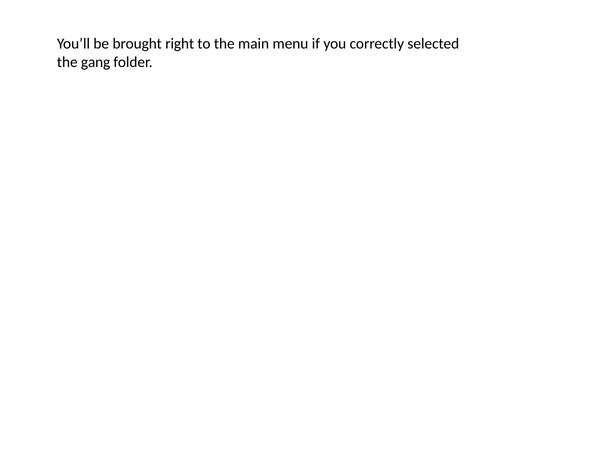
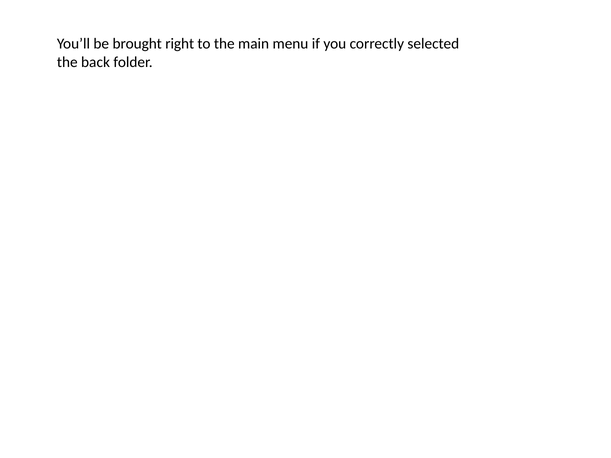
gang: gang -> back
